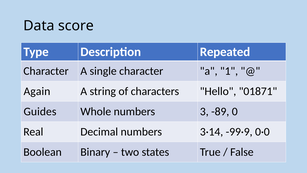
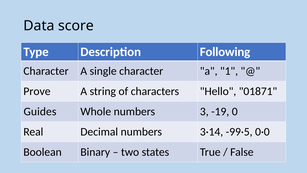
Repeated: Repeated -> Following
Again: Again -> Prove
-89: -89 -> -19
-99·9: -99·9 -> -99·5
